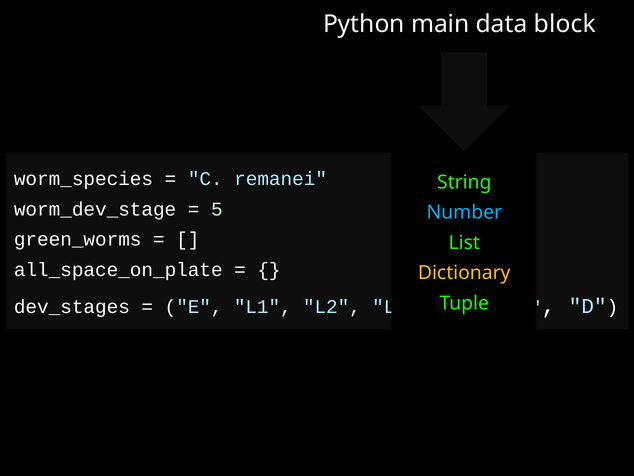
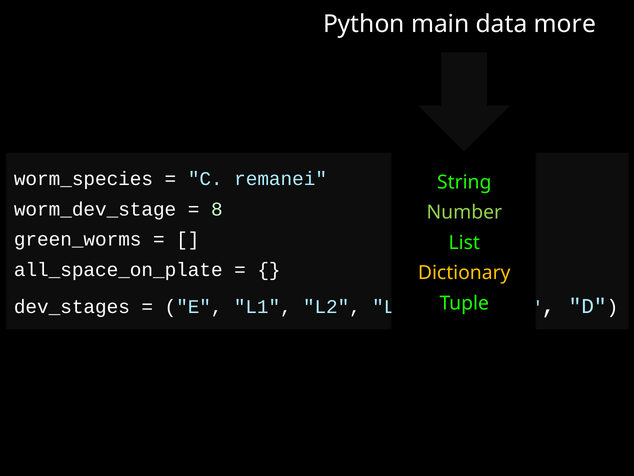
block: block -> more
5: 5 -> 8
Number colour: light blue -> light green
